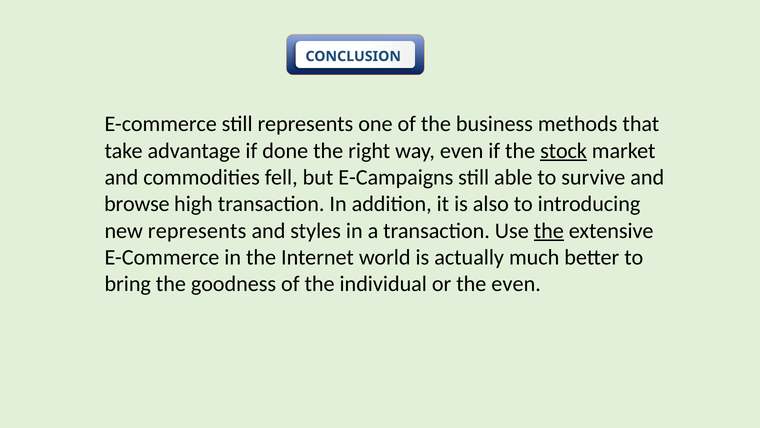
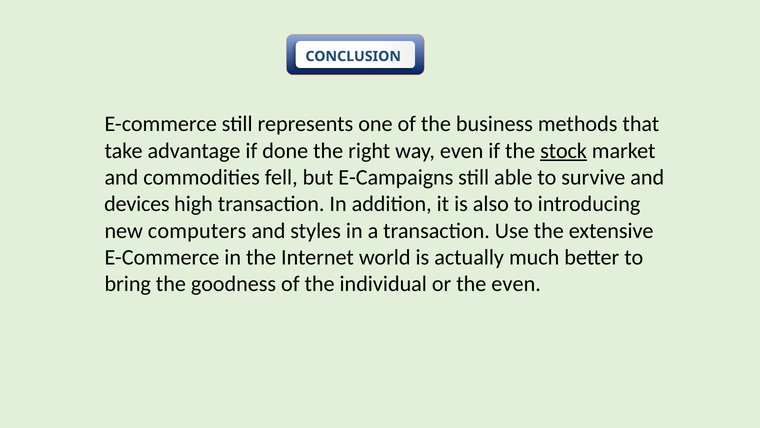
browse: browse -> devices
new represents: represents -> computers
the at (549, 230) underline: present -> none
